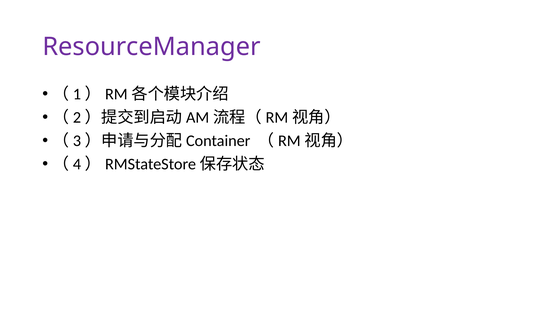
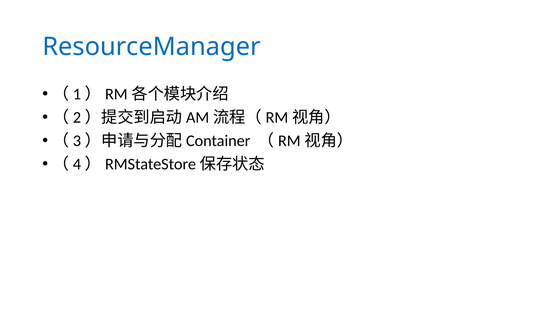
ResourceManager colour: purple -> blue
